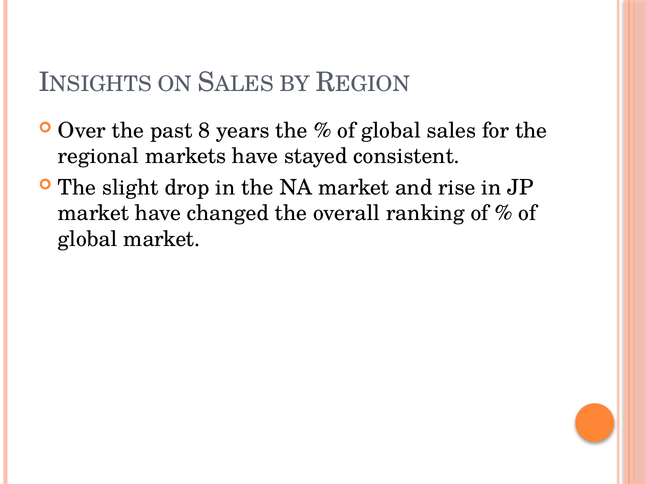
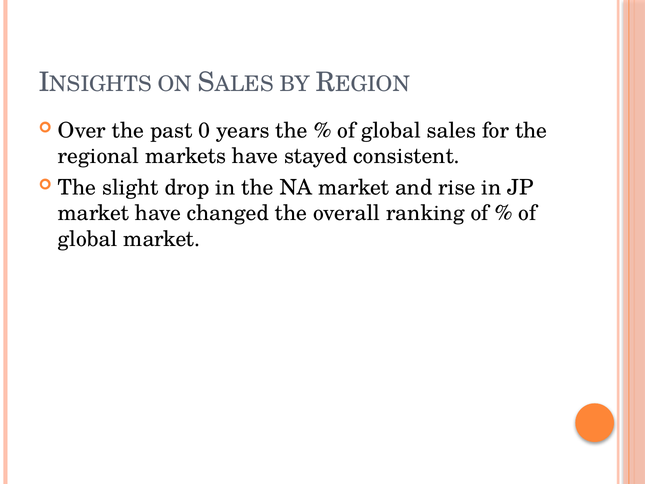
8: 8 -> 0
